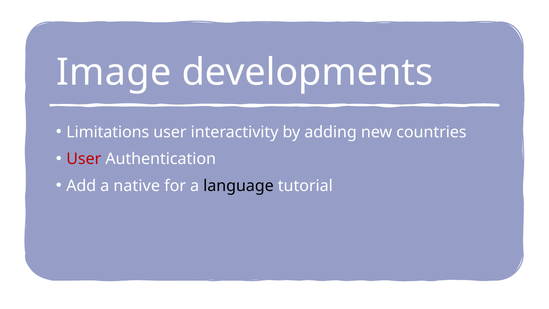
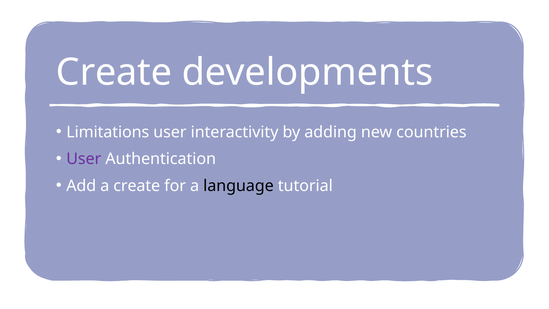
Image at (114, 72): Image -> Create
User at (84, 159) colour: red -> purple
a native: native -> create
